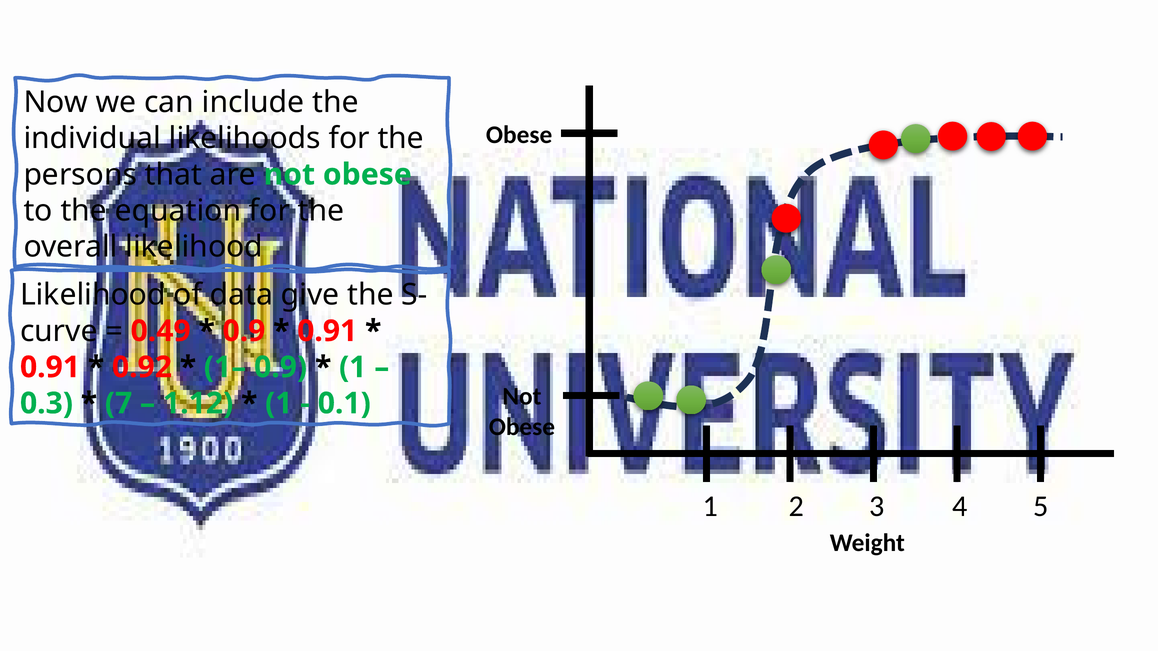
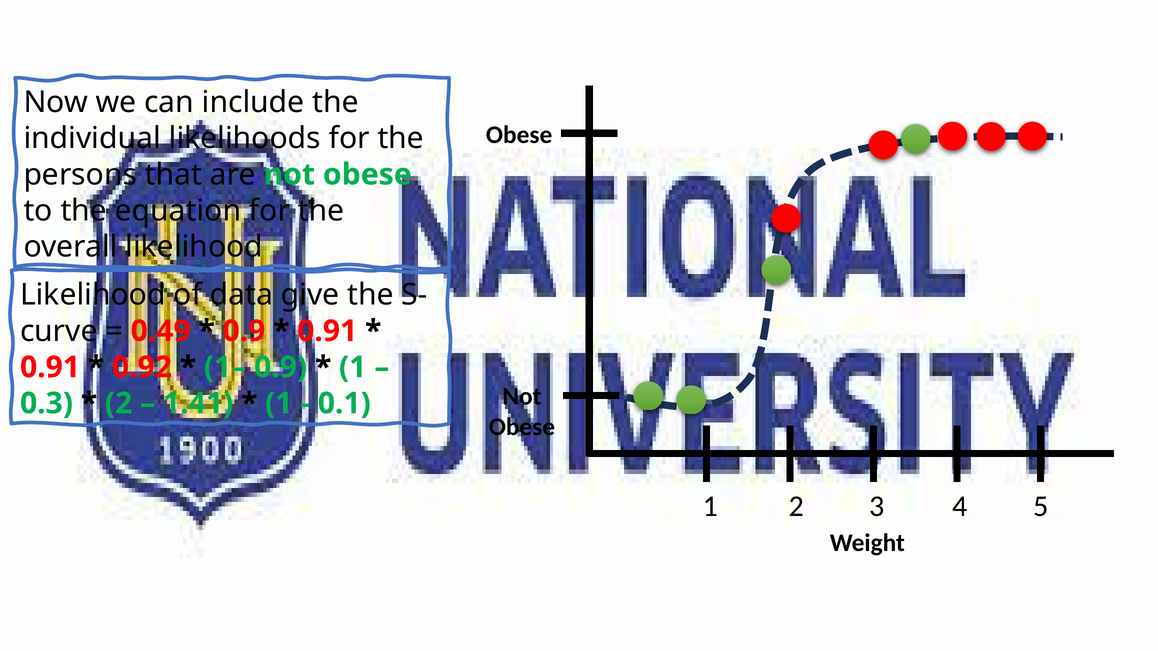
7 at (119, 404): 7 -> 2
1.12: 1.12 -> 1.41
